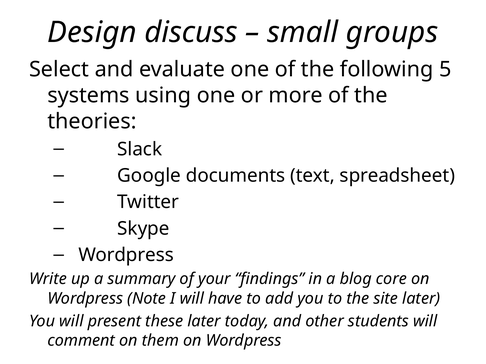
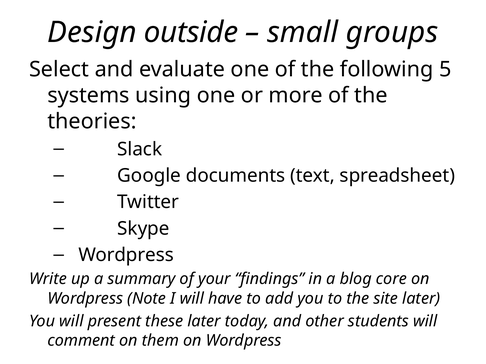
discuss: discuss -> outside
